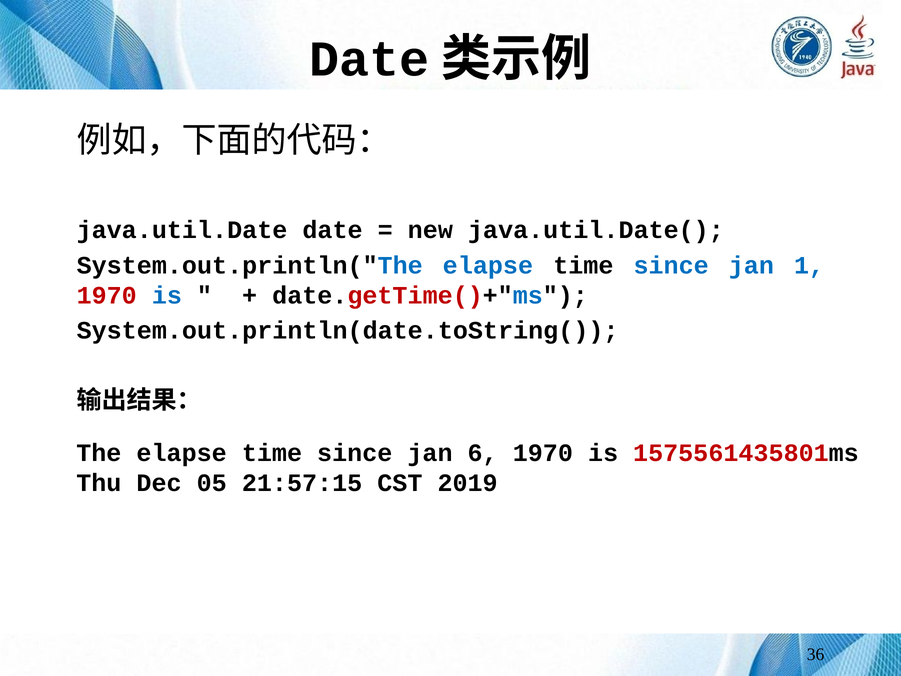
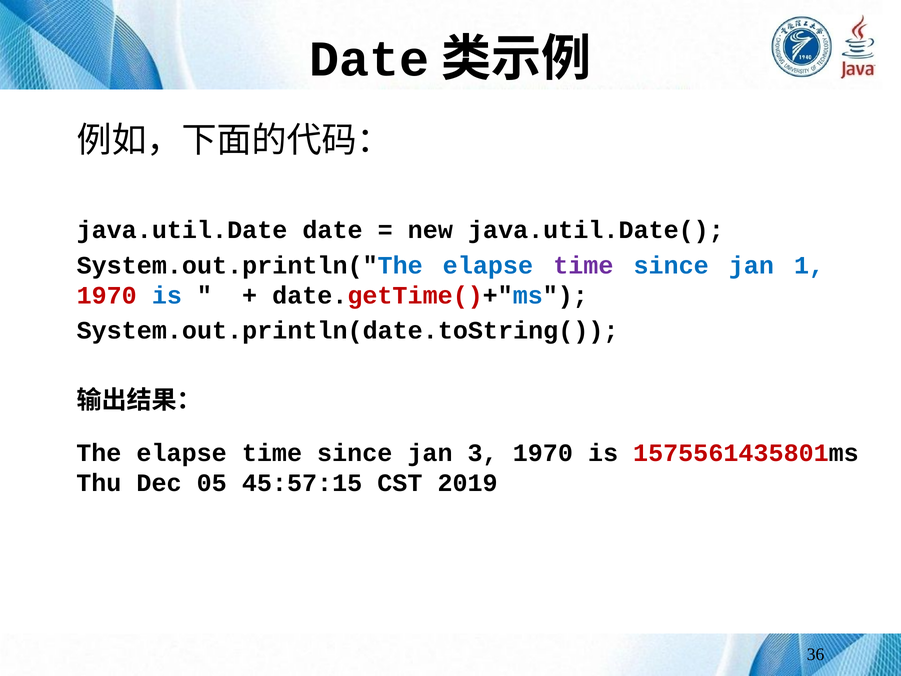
time at (583, 265) colour: black -> purple
6: 6 -> 3
21:57:15: 21:57:15 -> 45:57:15
